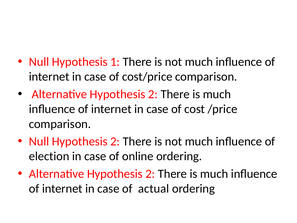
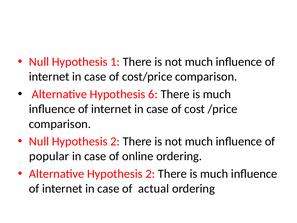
2 at (153, 94): 2 -> 6
election: election -> popular
